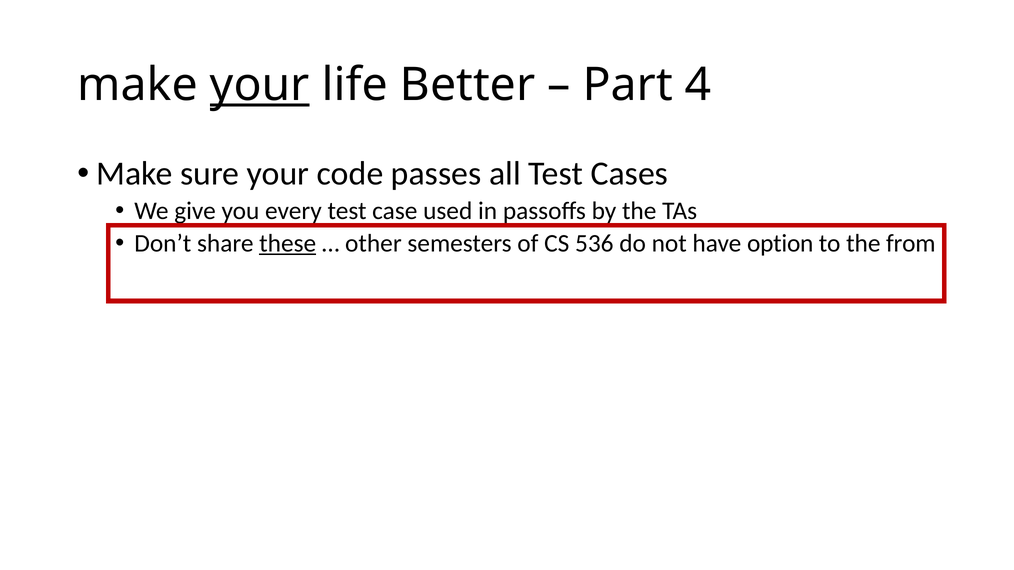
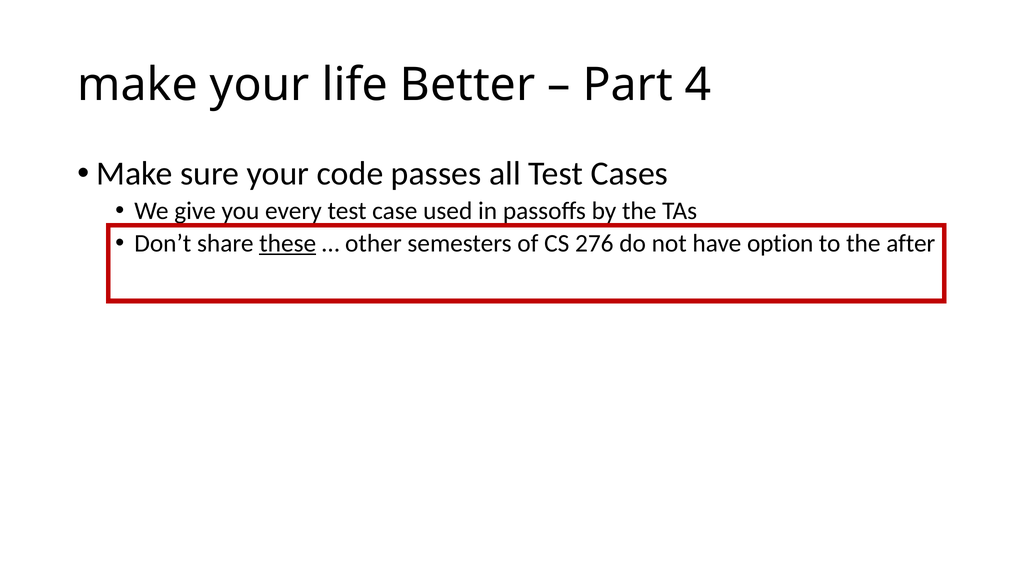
your at (260, 85) underline: present -> none
536: 536 -> 276
from: from -> after
